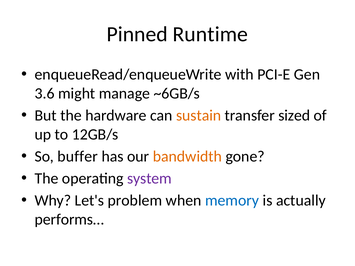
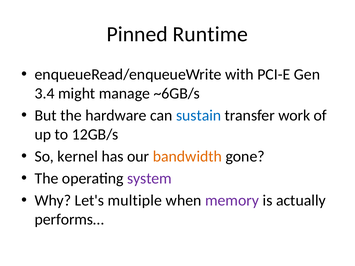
3.6: 3.6 -> 3.4
sustain colour: orange -> blue
sized: sized -> work
buffer: buffer -> kernel
problem: problem -> multiple
memory colour: blue -> purple
